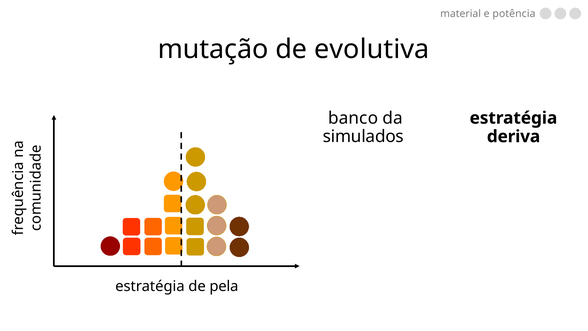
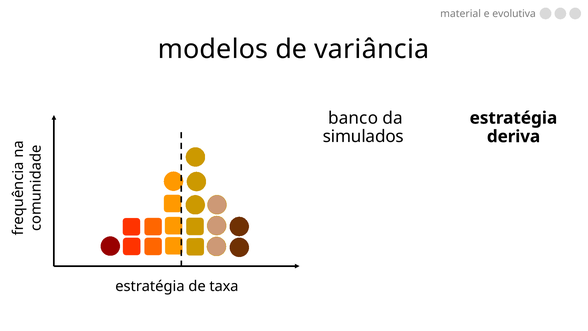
potência: potência -> evolutiva
mutação: mutação -> modelos
evolutiva: evolutiva -> variância
pela: pela -> taxa
